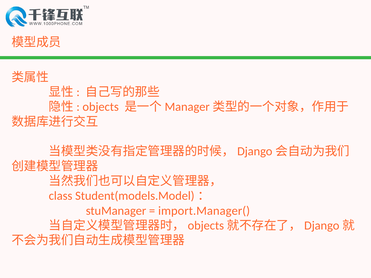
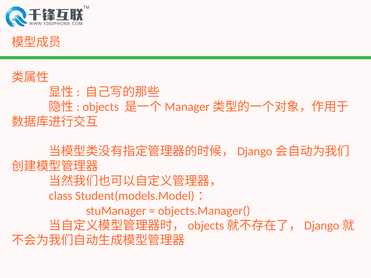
import.Manager(: import.Manager( -> objects.Manager(
